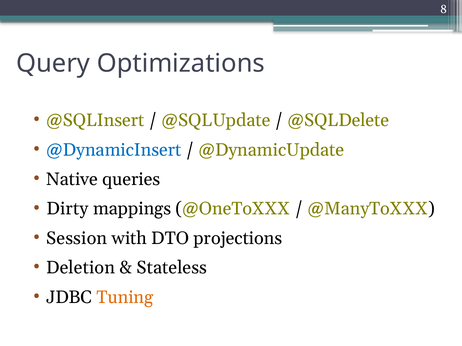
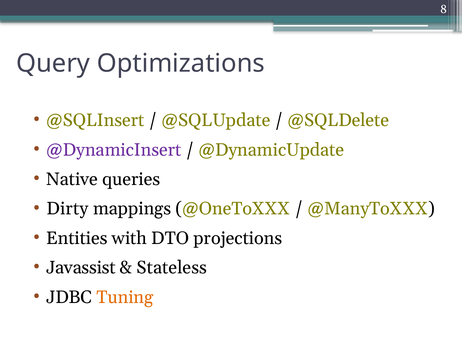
@DynamicInsert colour: blue -> purple
Session: Session -> Entities
Deletion: Deletion -> Javassist
